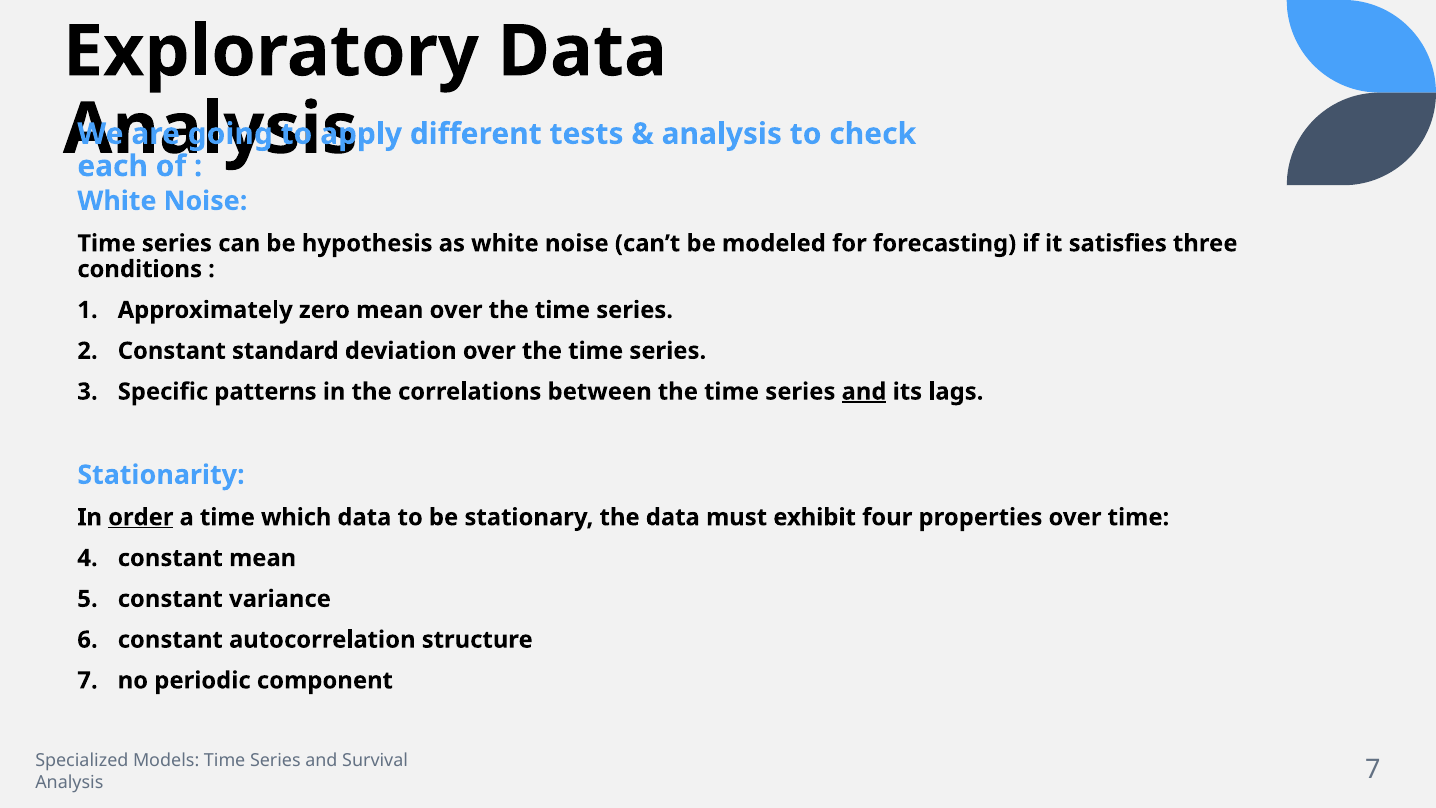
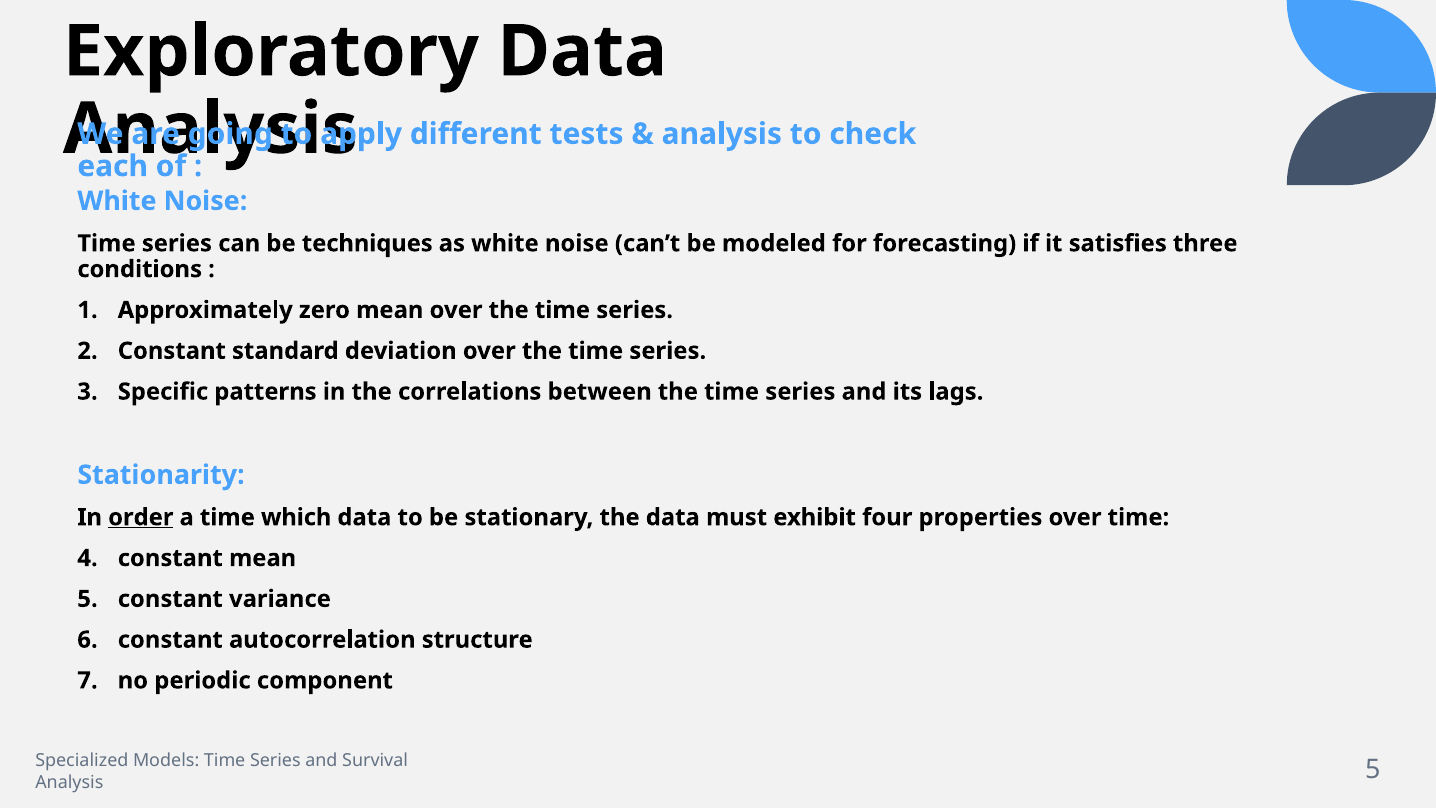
hypothesis: hypothesis -> techniques
and at (864, 392) underline: present -> none
Analysis 7: 7 -> 5
